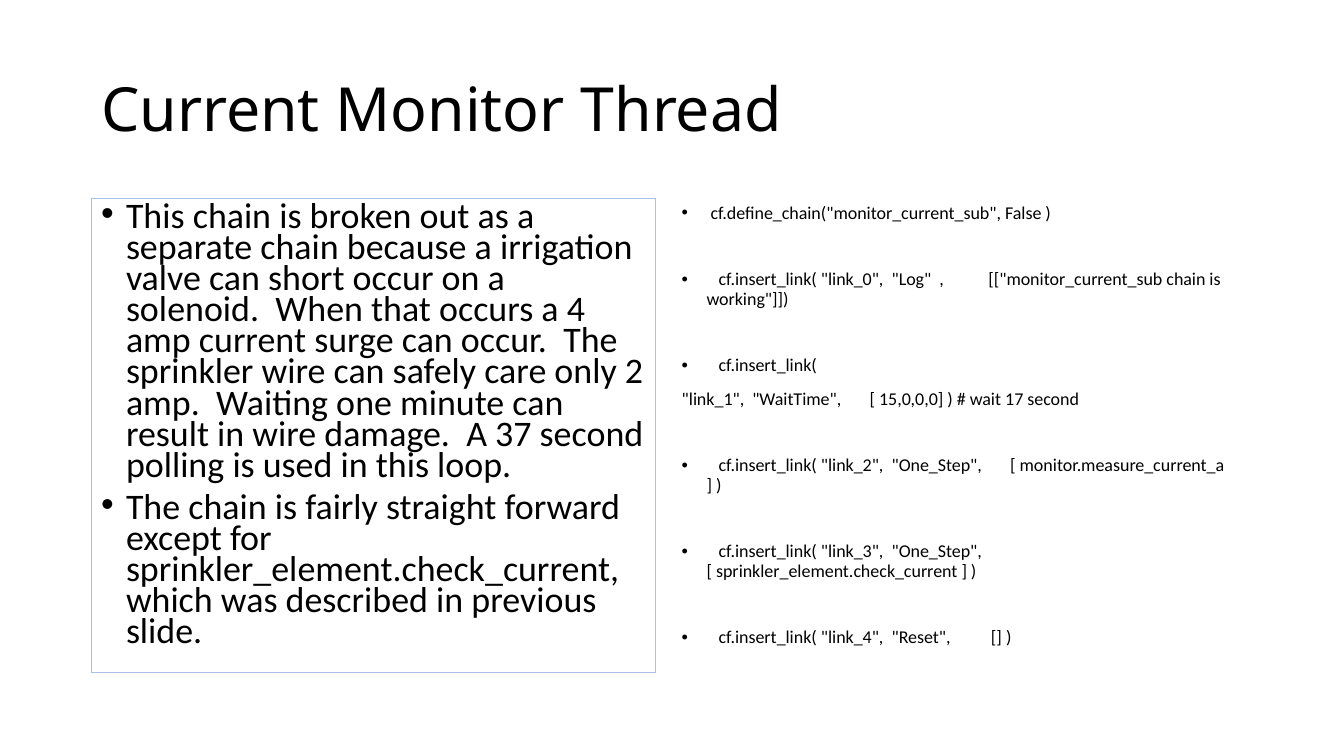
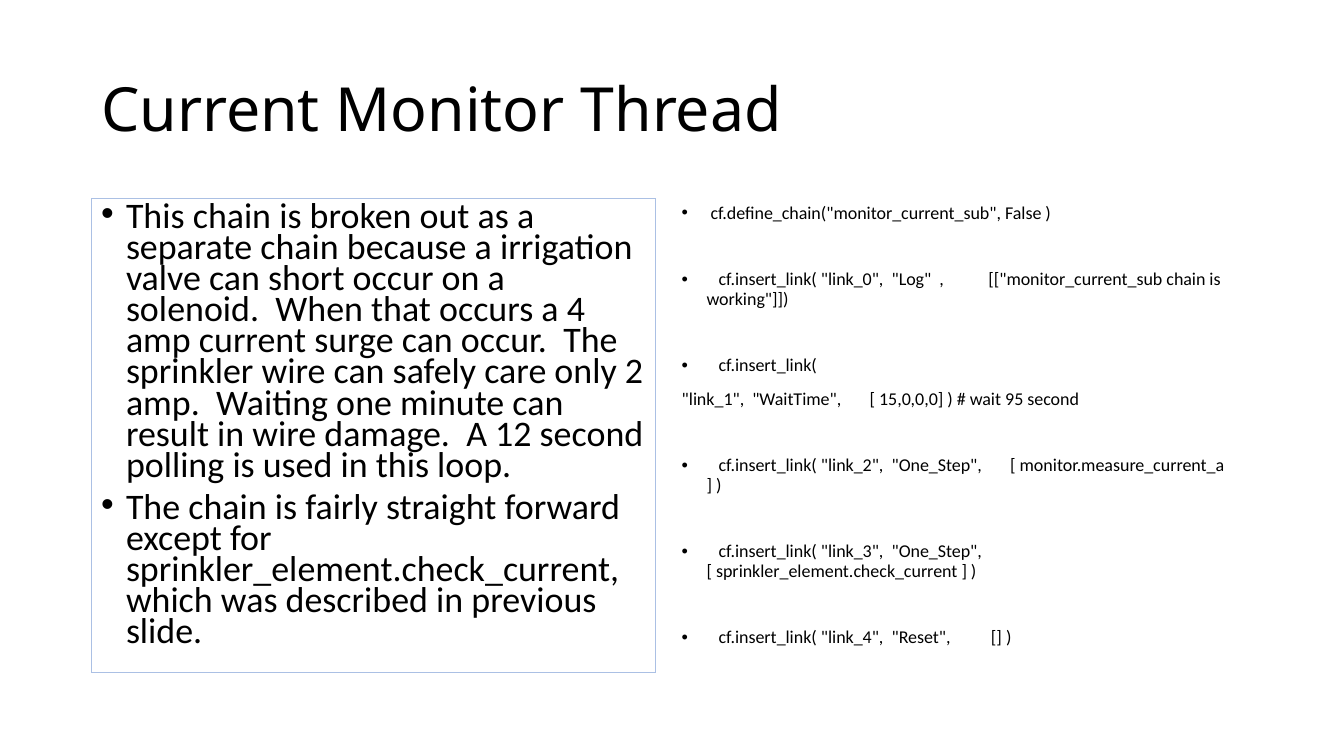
17: 17 -> 95
37: 37 -> 12
